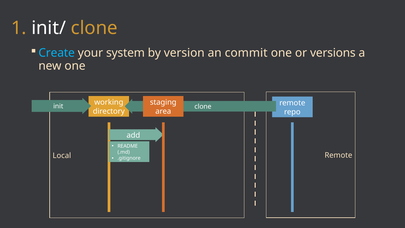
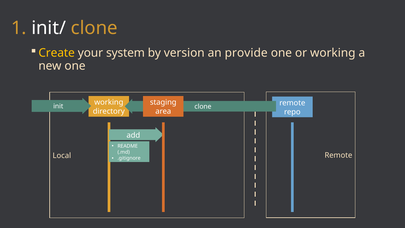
Create colour: light blue -> yellow
commit: commit -> provide
or versions: versions -> working
